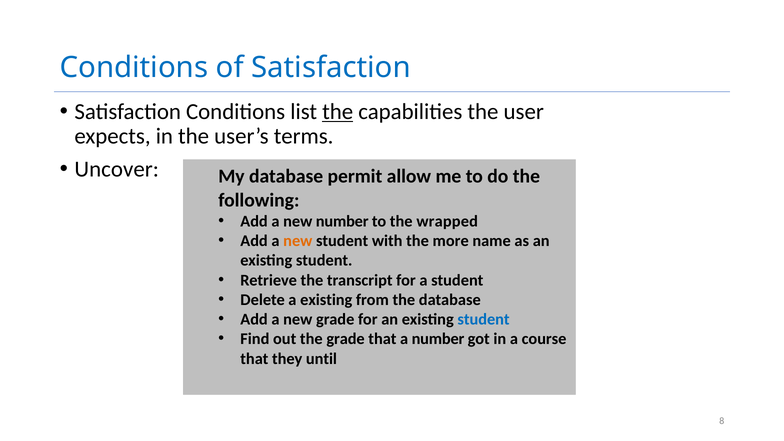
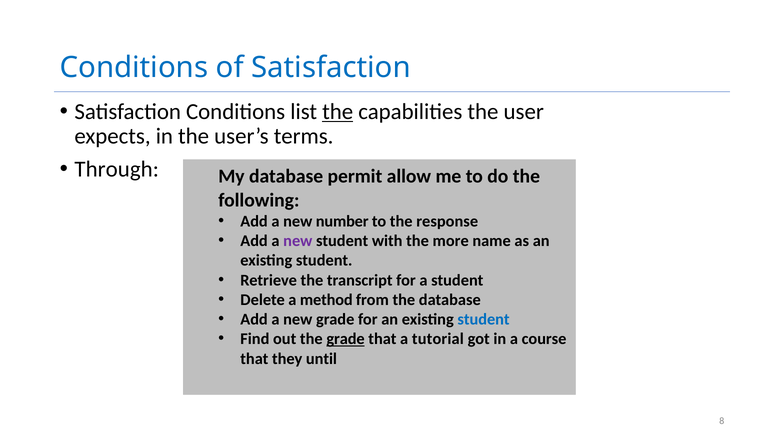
Uncover: Uncover -> Through
wrapped: wrapped -> response
new at (298, 241) colour: orange -> purple
a existing: existing -> method
grade at (346, 339) underline: none -> present
a number: number -> tutorial
